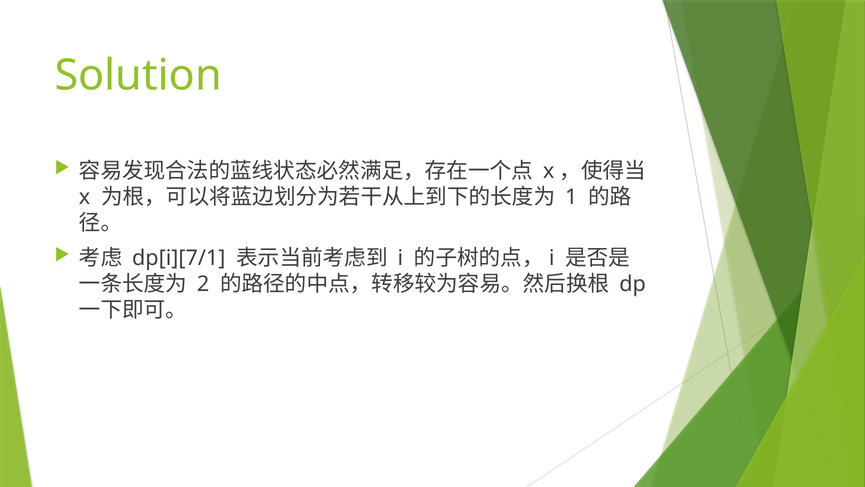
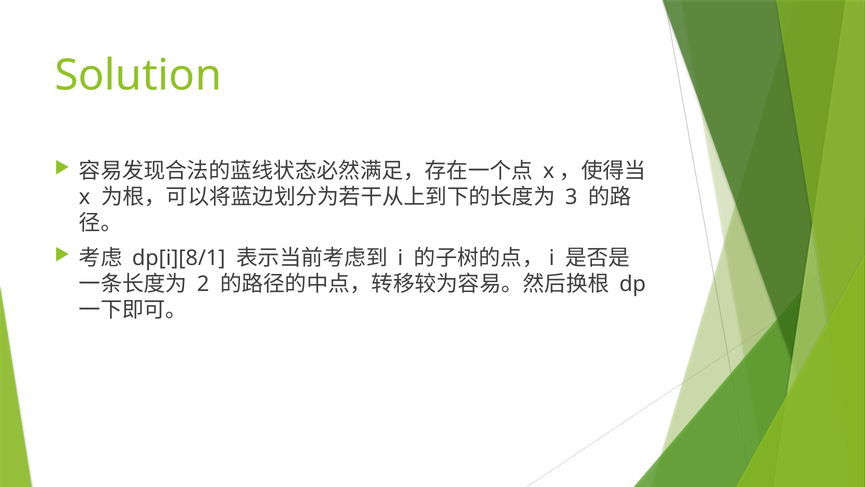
1: 1 -> 3
dp[i][7/1: dp[i][7/1 -> dp[i][8/1
